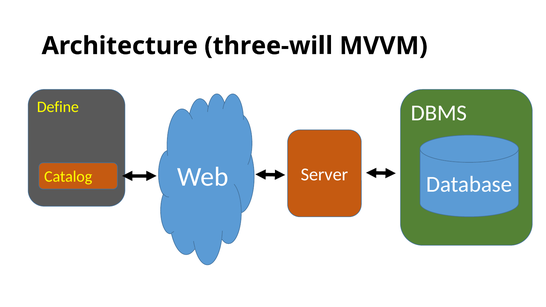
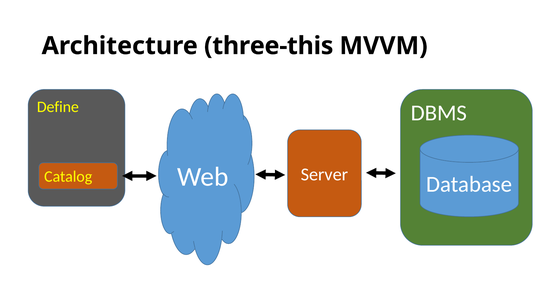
three-will: three-will -> three-this
